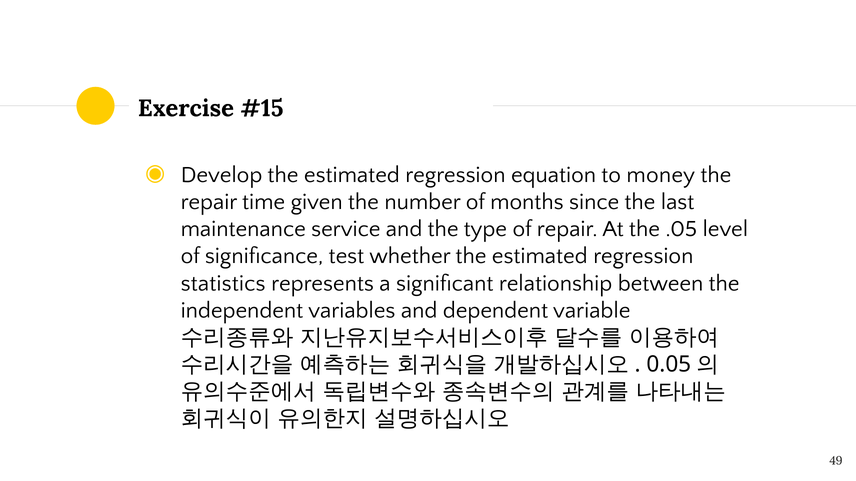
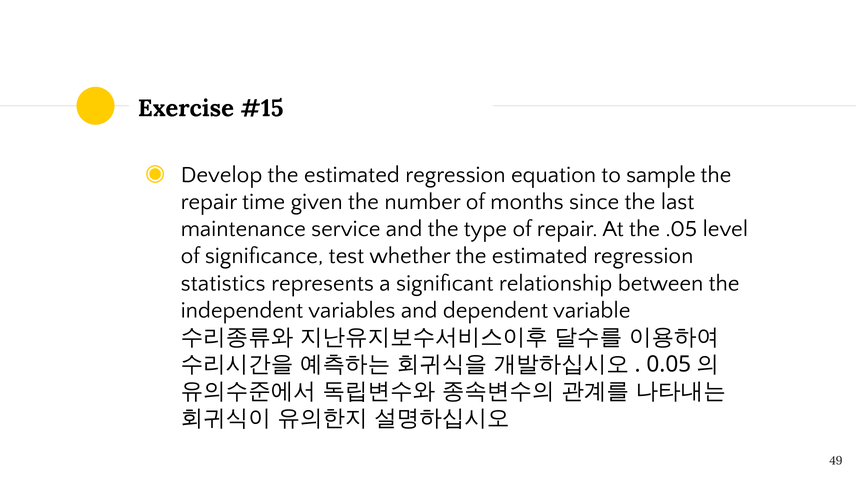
money: money -> sample
